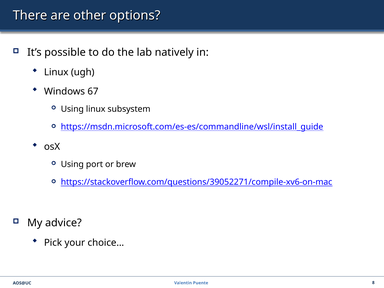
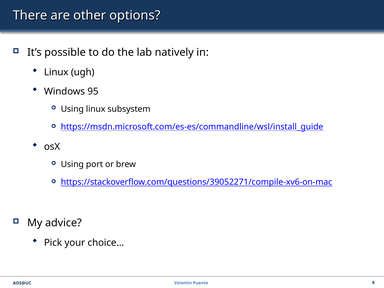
67: 67 -> 95
